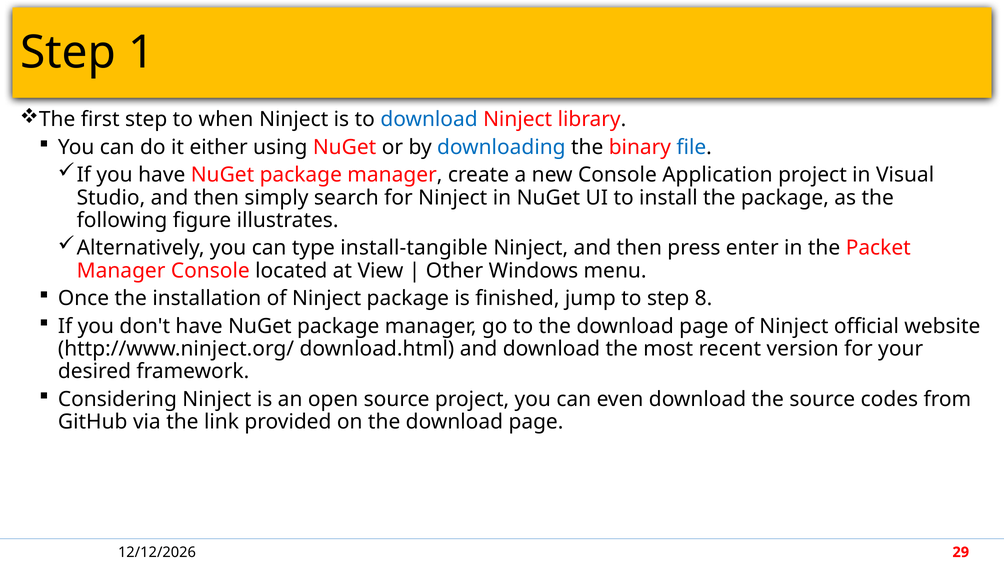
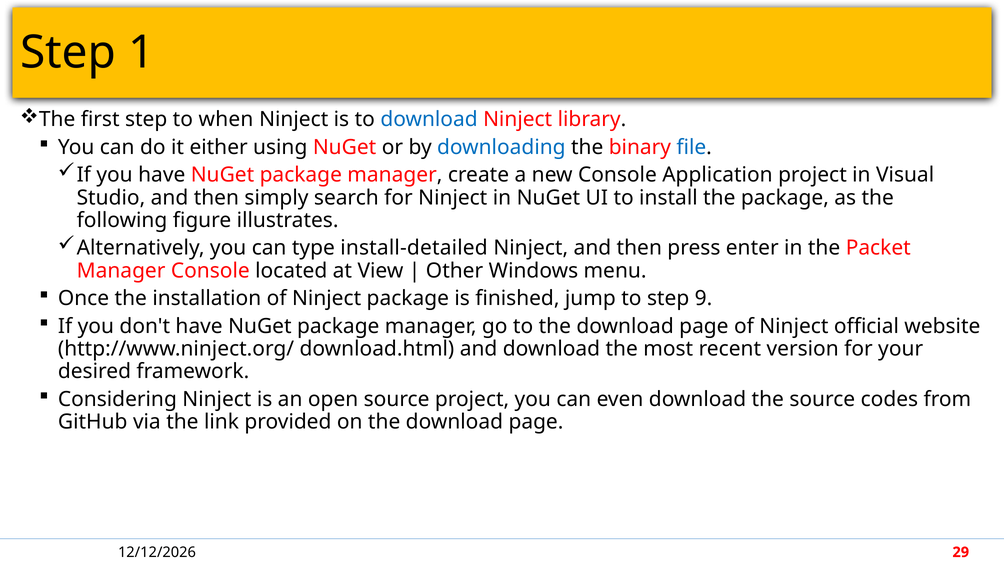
install-tangible: install-tangible -> install-detailed
8: 8 -> 9
